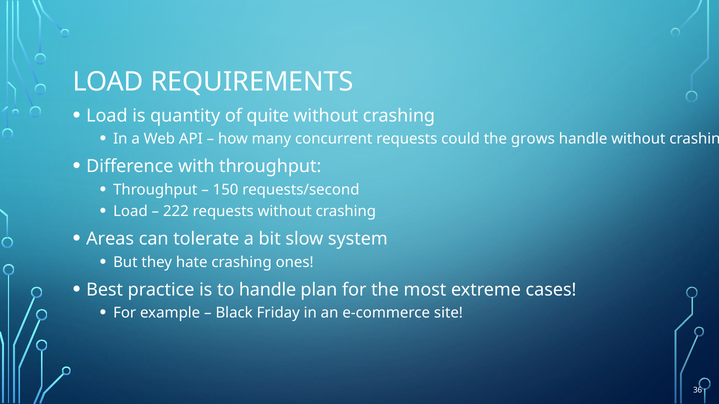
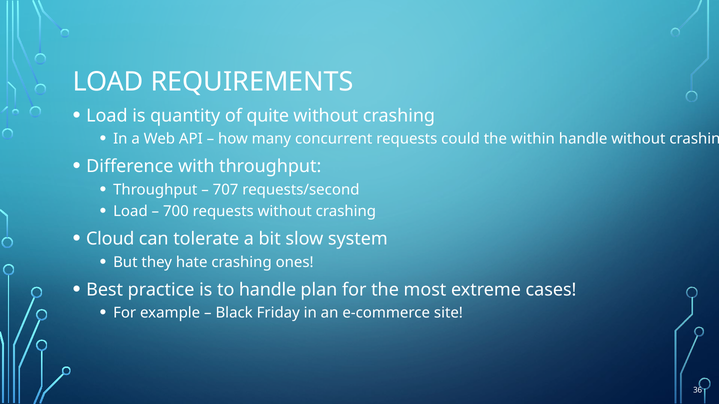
grows: grows -> within
150: 150 -> 707
222: 222 -> 700
Areas: Areas -> Cloud
